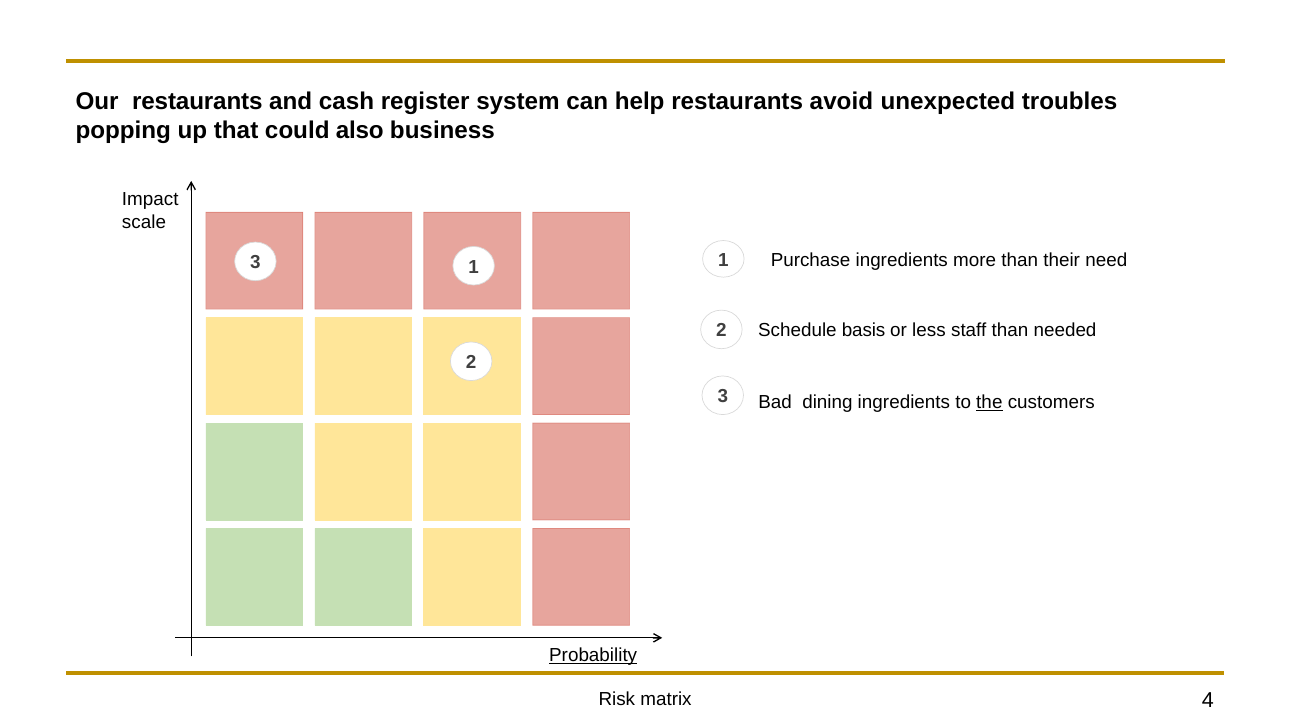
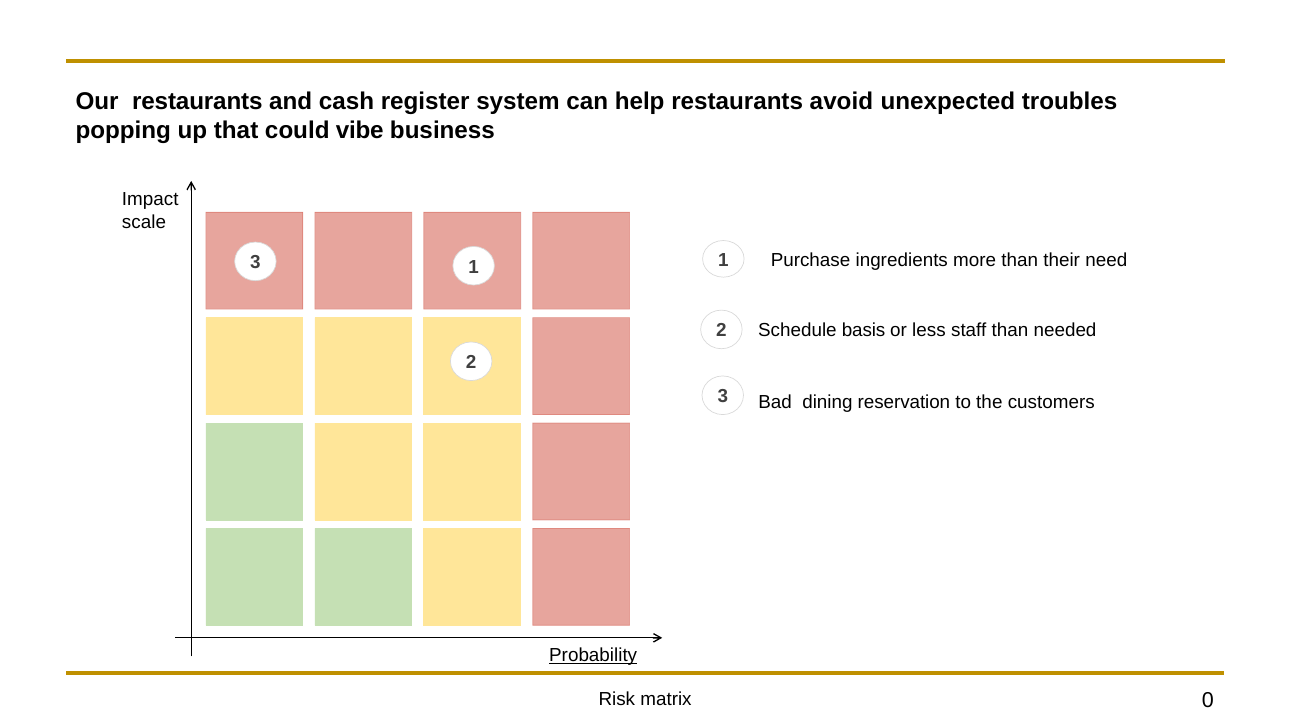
also: also -> vibe
dining ingredients: ingredients -> reservation
the underline: present -> none
4: 4 -> 0
